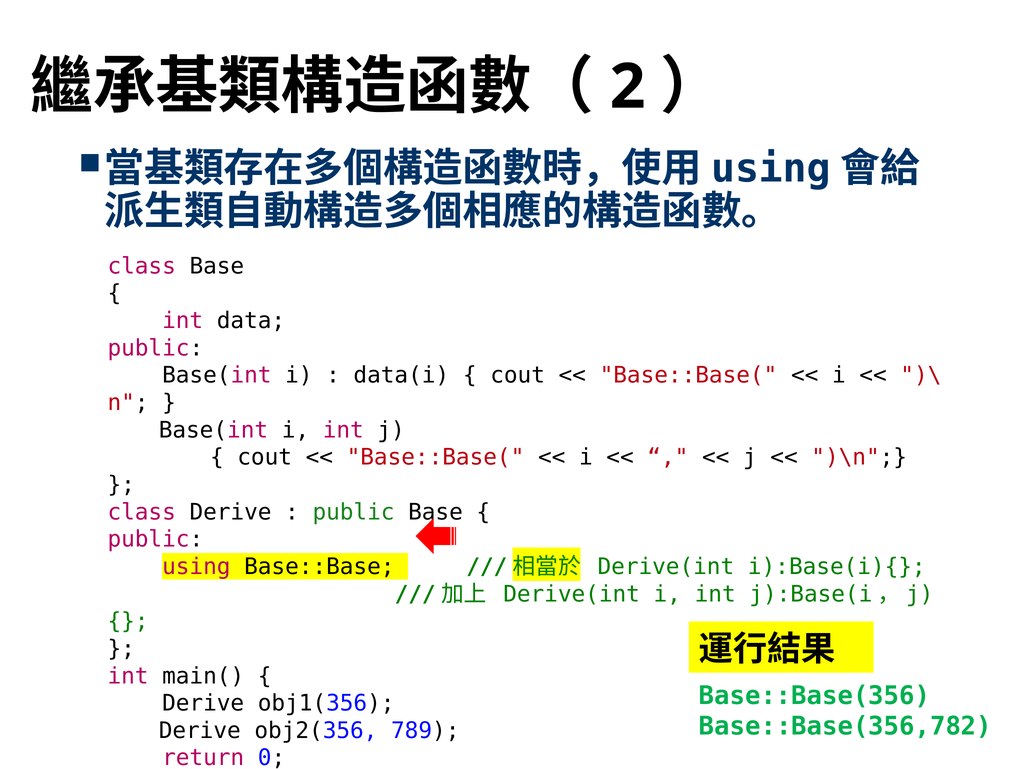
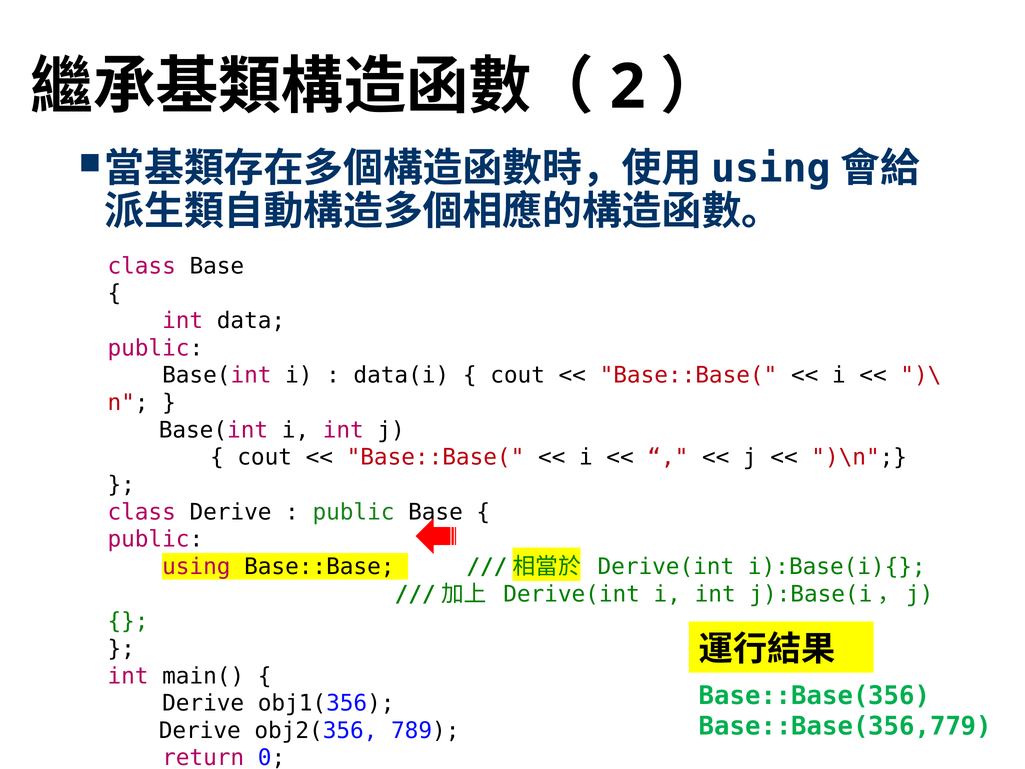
Base::Base(356,782: Base::Base(356,782 -> Base::Base(356,779
